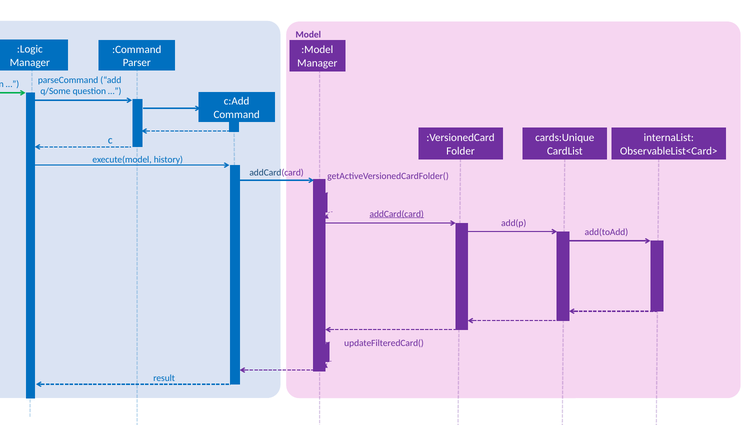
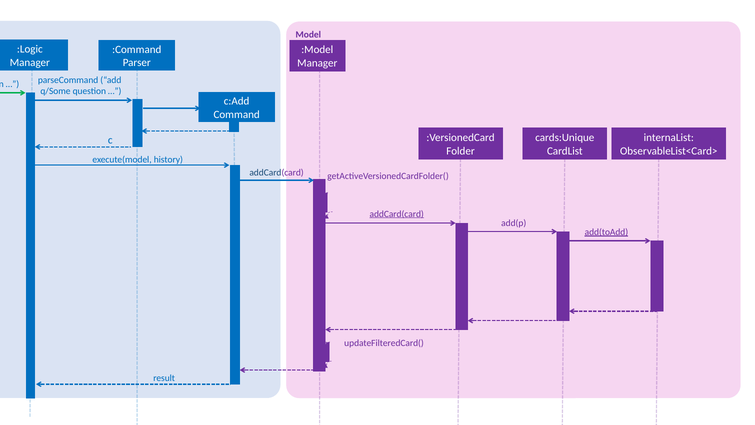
add(toAdd underline: none -> present
